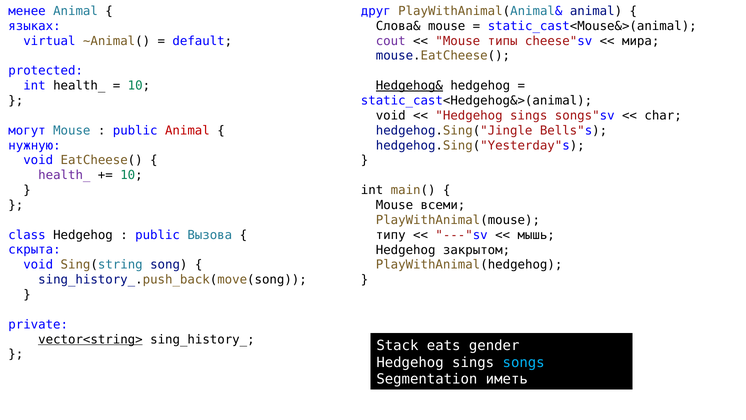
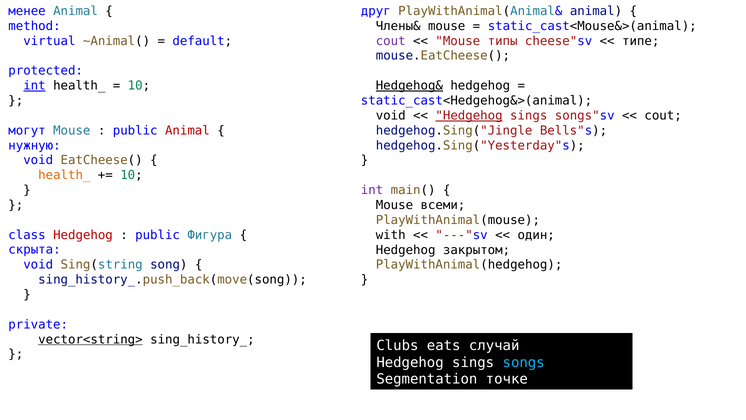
языках: языках -> method
Слова&: Слова& -> Члены&
мира: мира -> типе
int at (34, 86) underline: none -> present
Hedgehog at (469, 115) underline: none -> present
char at (663, 115): char -> cout
health_ at (64, 175) colour: purple -> orange
int at (372, 190) colour: black -> purple
Hedgehog at (83, 235) colour: black -> red
Вызова: Вызова -> Фигура
типу: типу -> with
мышь: мышь -> один
Stack: Stack -> Clubs
gender: gender -> случай
иметь: иметь -> точке
